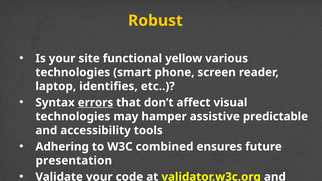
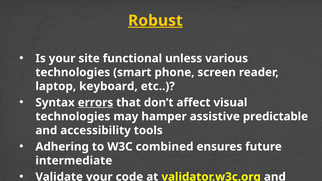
Robust underline: none -> present
yellow: yellow -> unless
identifies: identifies -> keyboard
presentation: presentation -> intermediate
